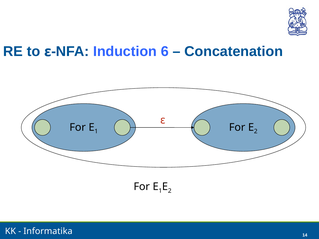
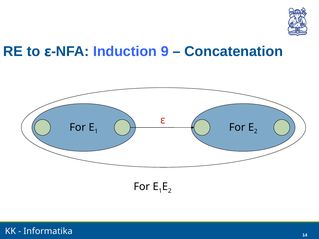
6: 6 -> 9
